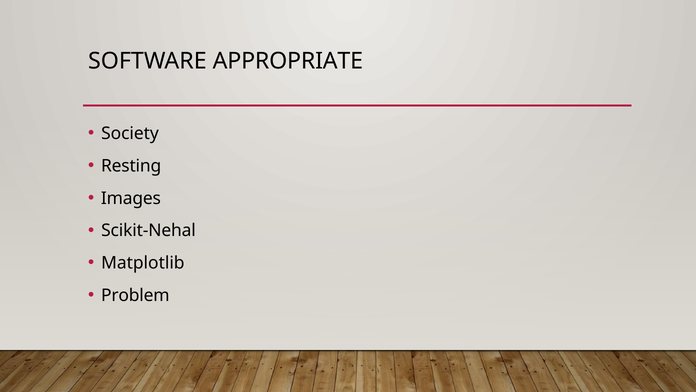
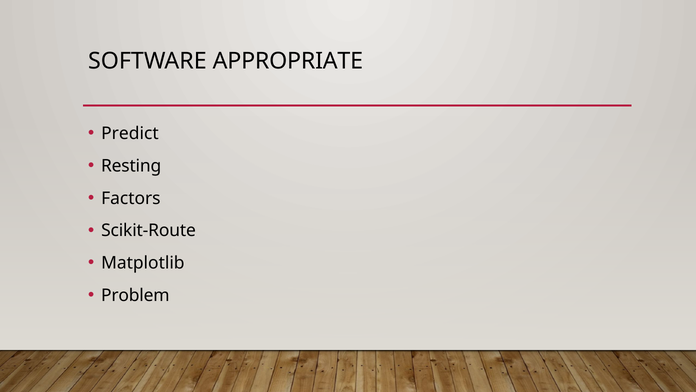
Society: Society -> Predict
Images: Images -> Factors
Scikit-Nehal: Scikit-Nehal -> Scikit-Route
